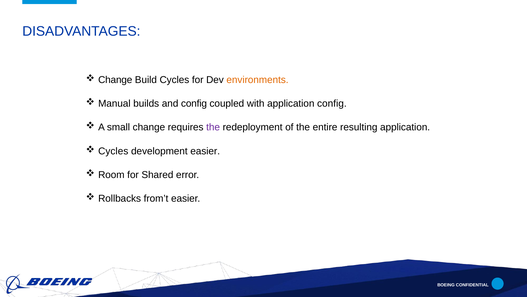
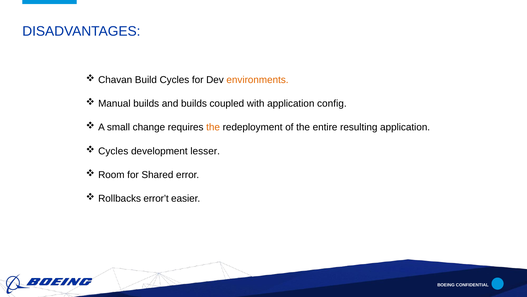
Change at (115, 80): Change -> Chavan
and config: config -> builds
the at (213, 127) colour: purple -> orange
development easier: easier -> lesser
from’t: from’t -> error’t
